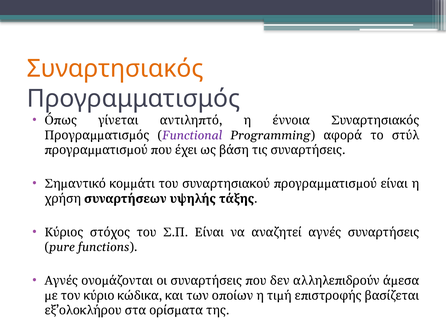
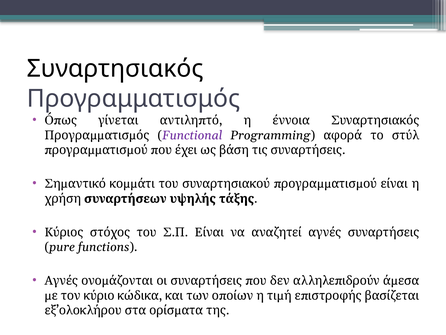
Συναρτησιακός colour: orange -> black
